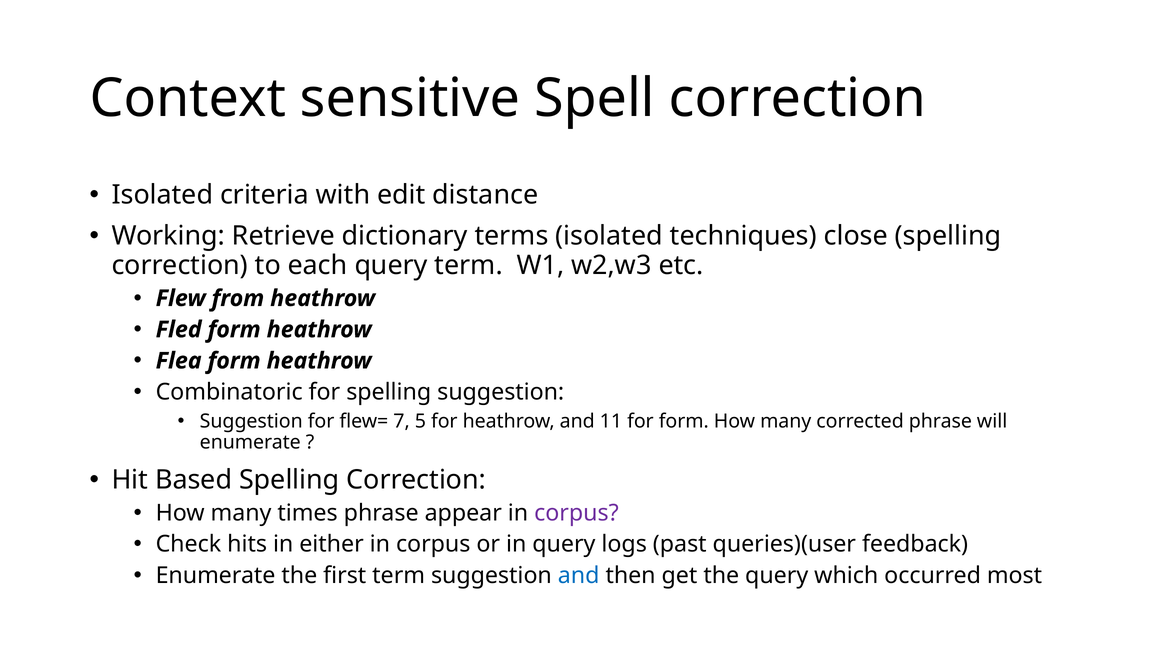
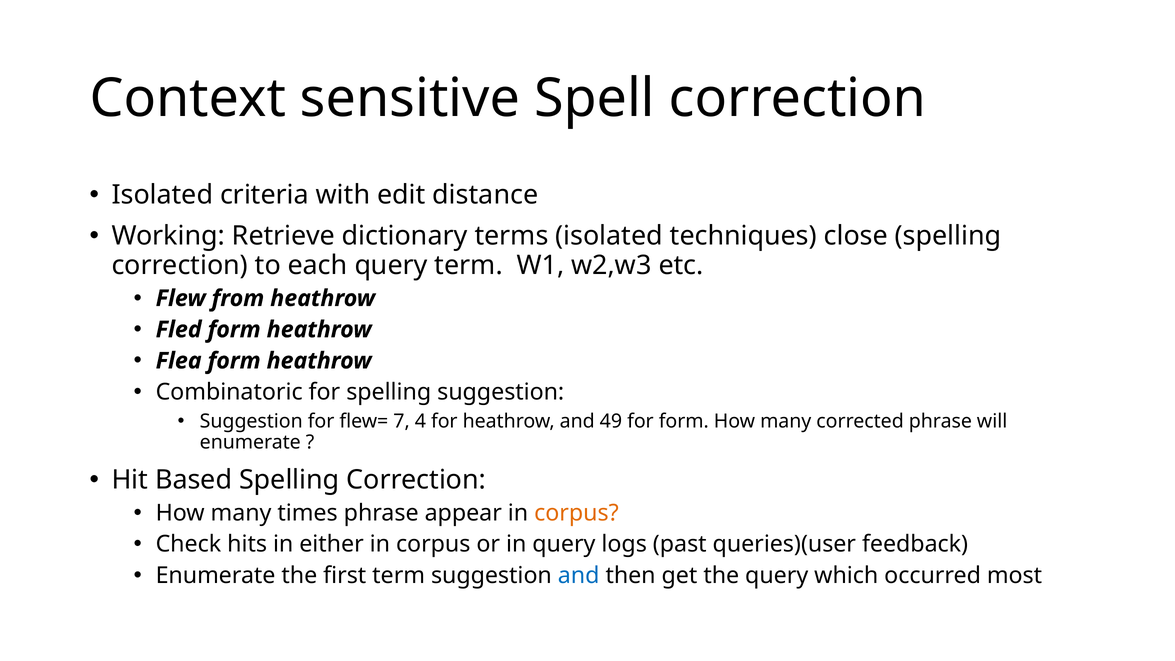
5: 5 -> 4
11: 11 -> 49
corpus at (576, 513) colour: purple -> orange
